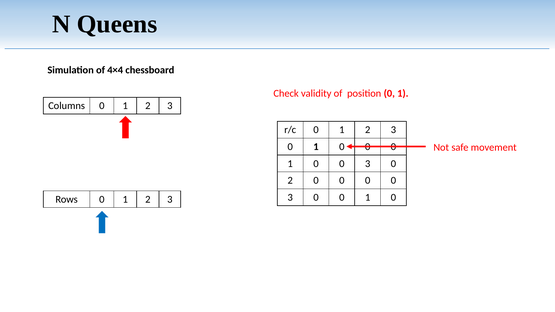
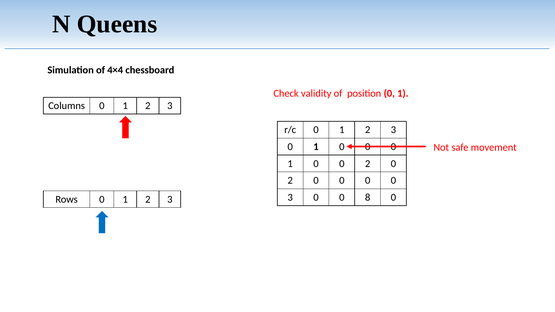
1 0 0 3: 3 -> 2
3 0 0 1: 1 -> 8
